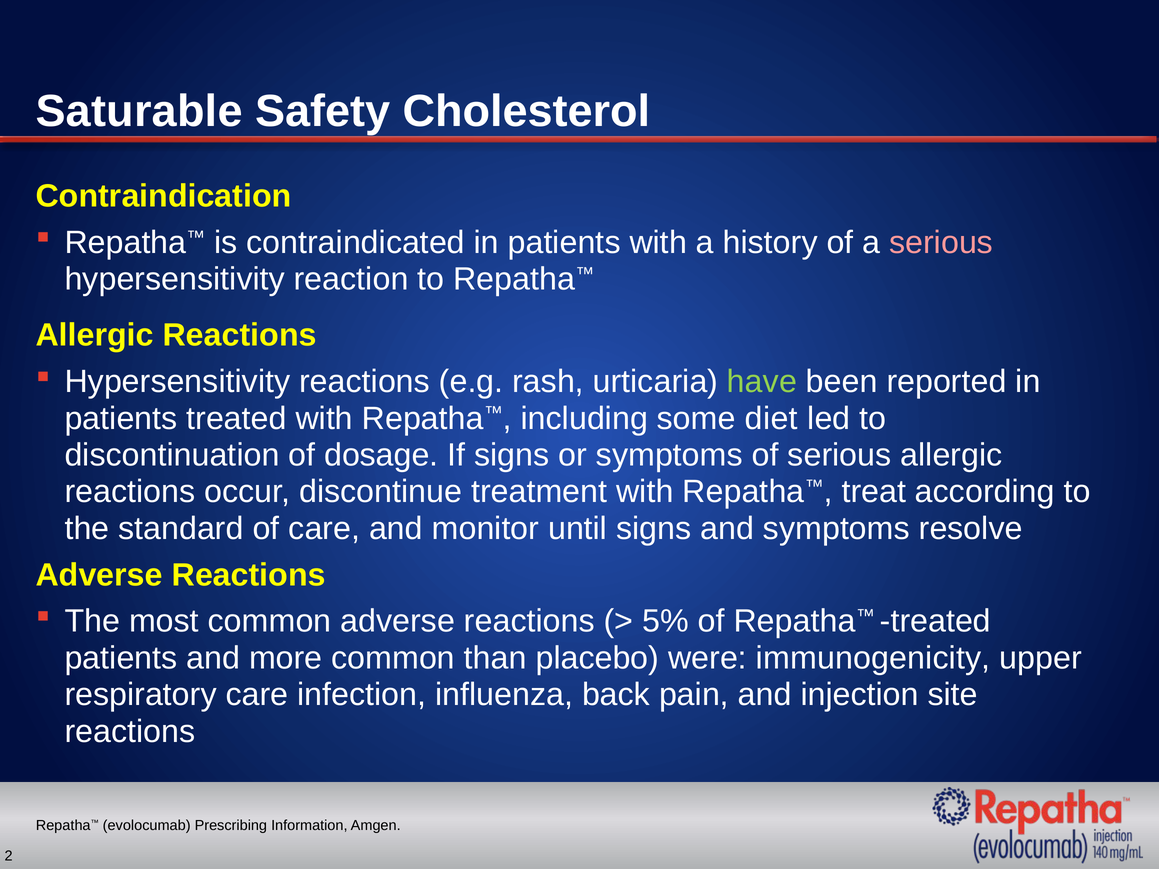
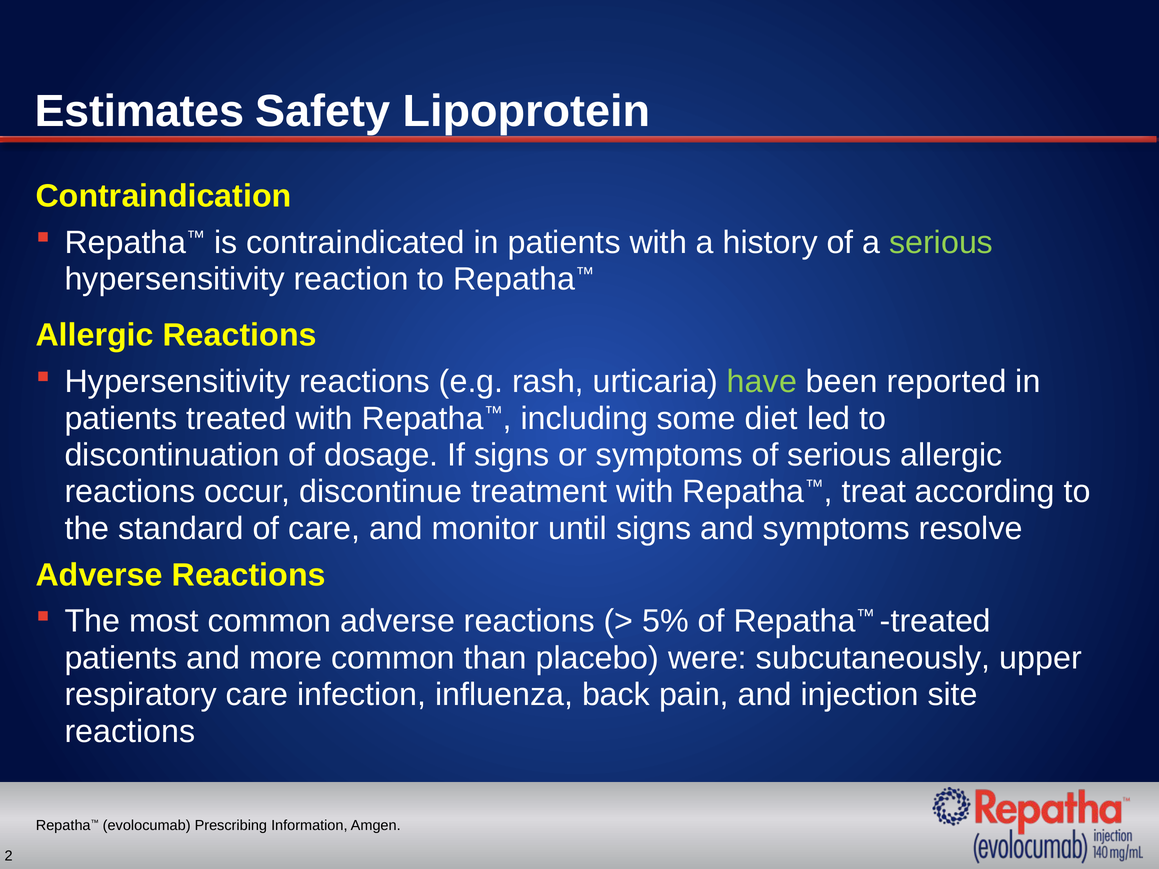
Saturable: Saturable -> Estimates
Cholesterol: Cholesterol -> Lipoprotein
serious at (941, 243) colour: pink -> light green
immunogenicity: immunogenicity -> subcutaneously
